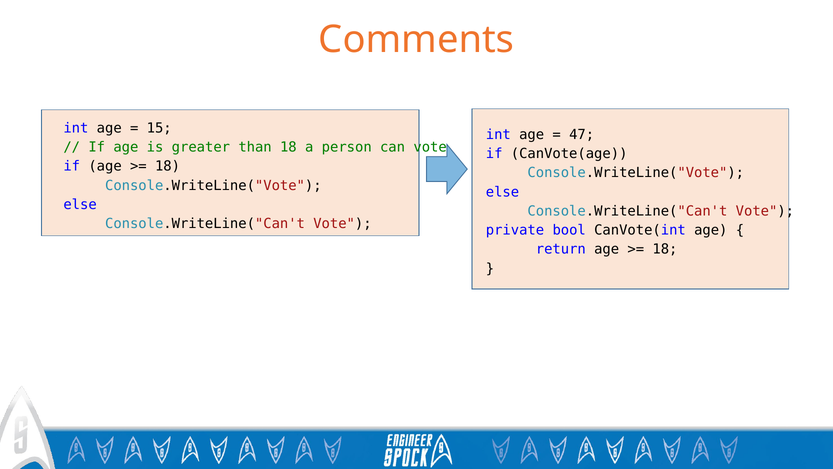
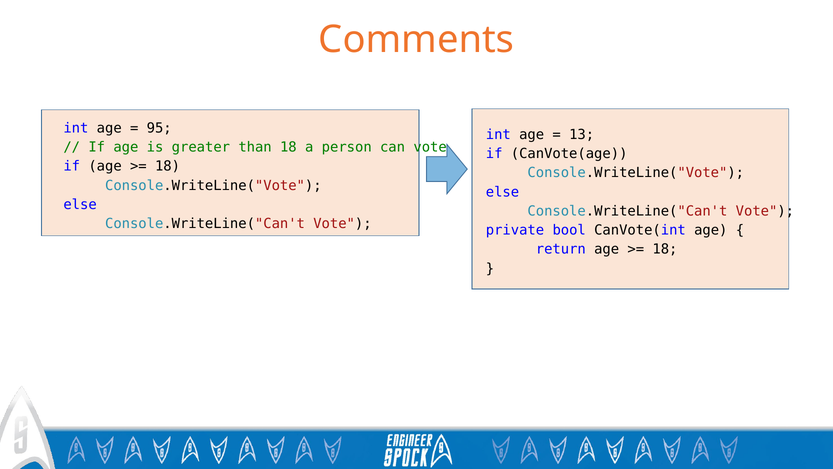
15: 15 -> 95
47: 47 -> 13
